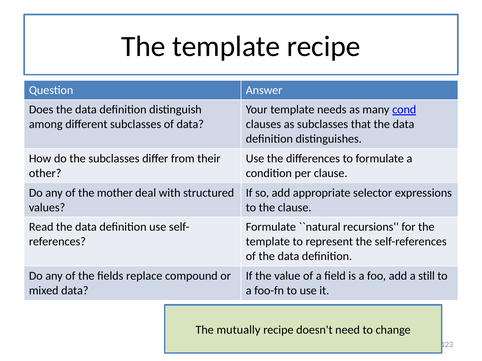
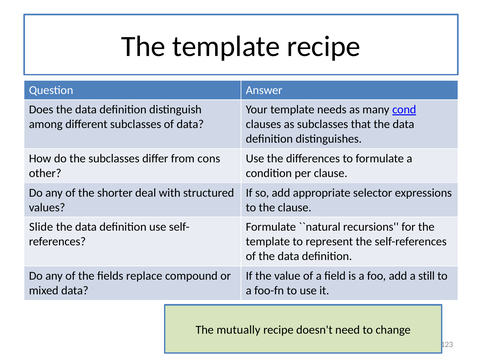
their: their -> cons
mother: mother -> shorter
Read: Read -> Slide
